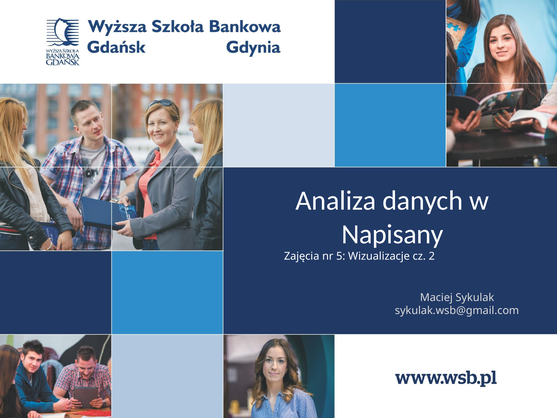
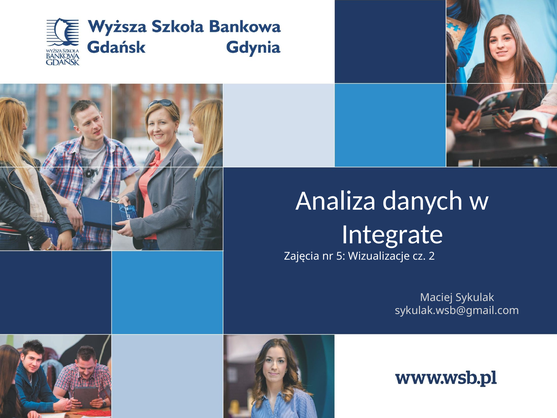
Napisany: Napisany -> Integrate
